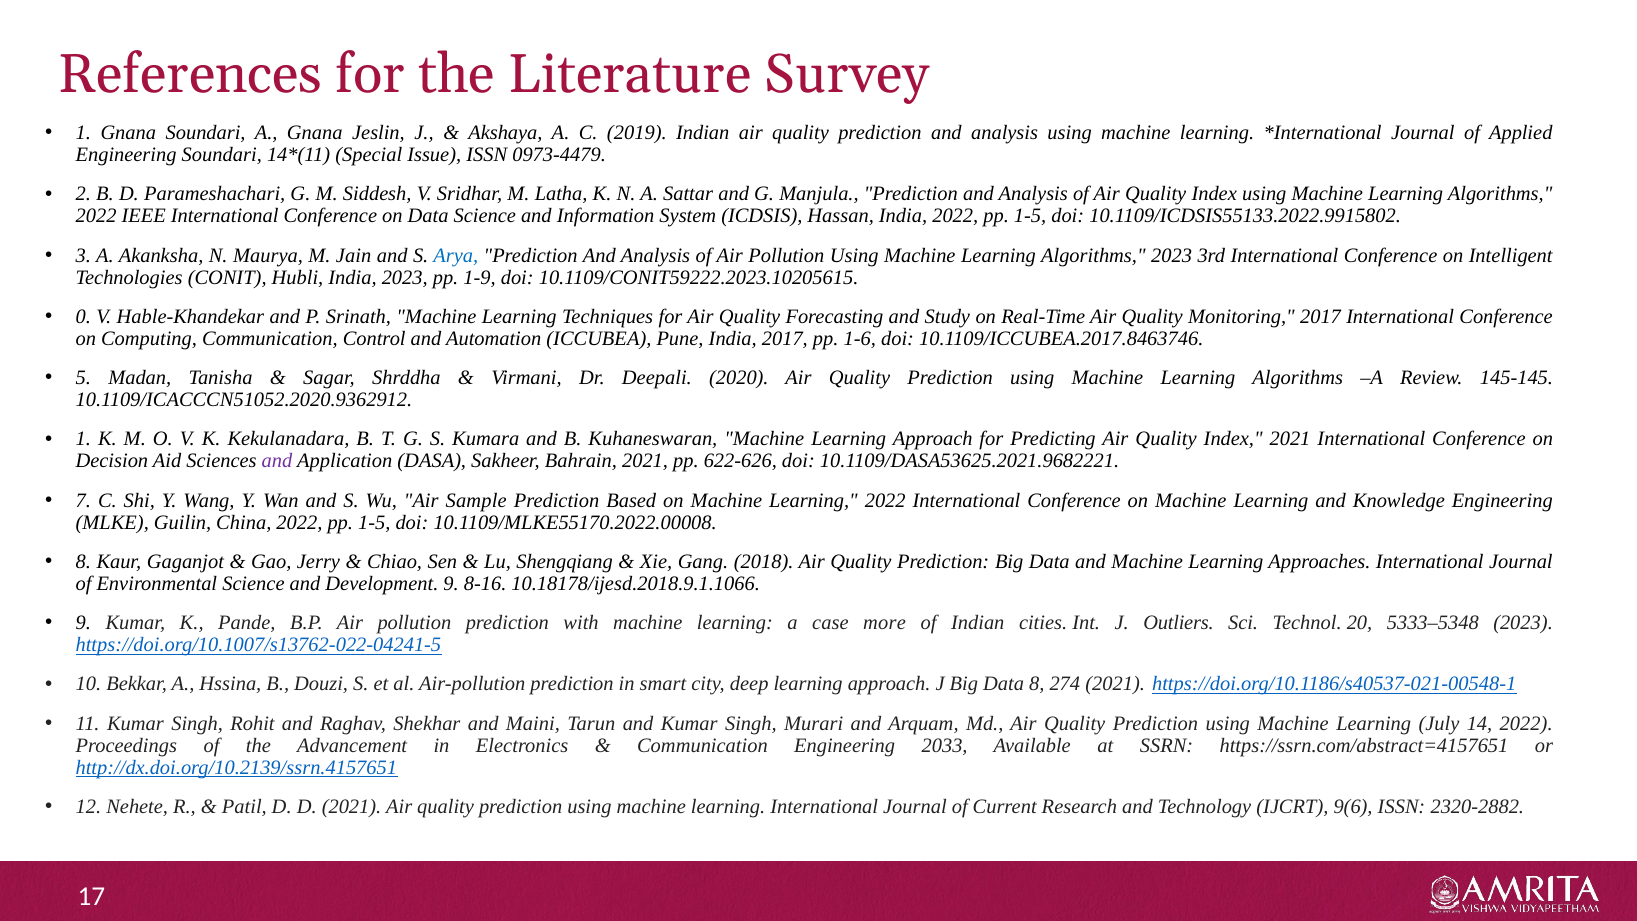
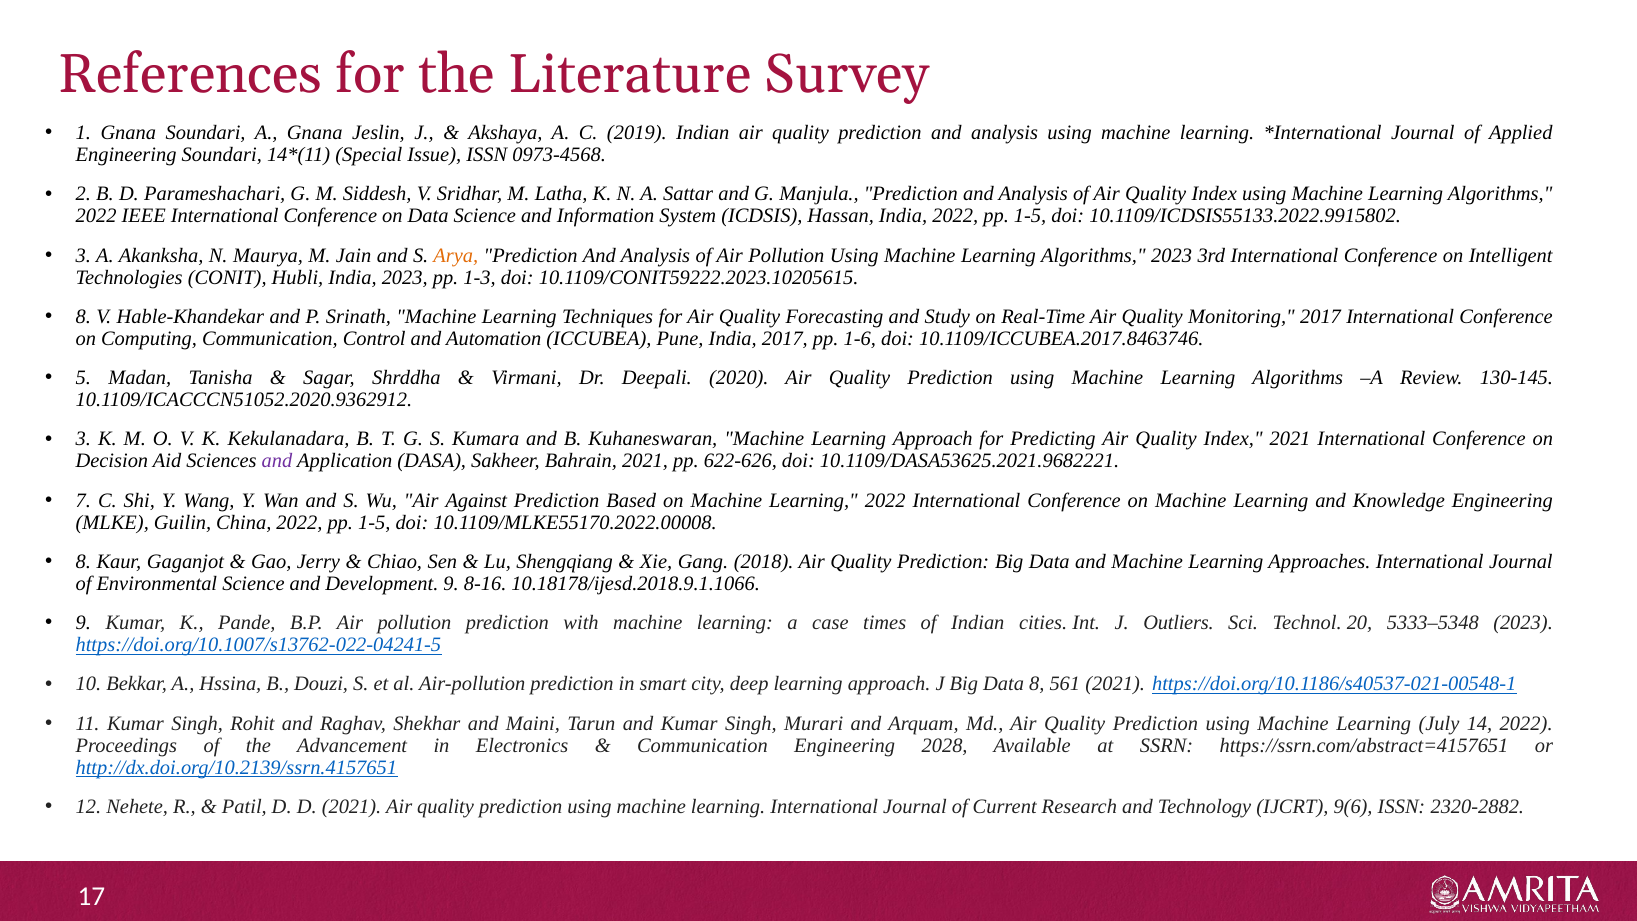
0973-4479: 0973-4479 -> 0973-4568
Arya colour: blue -> orange
1-9: 1-9 -> 1-3
0 at (83, 317): 0 -> 8
145-145: 145-145 -> 130-145
1 at (83, 439): 1 -> 3
Sample: Sample -> Against
more: more -> times
274: 274 -> 561
2033: 2033 -> 2028
